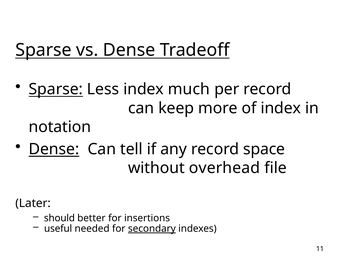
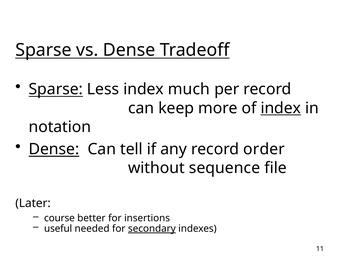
index at (281, 108) underline: none -> present
space: space -> order
overhead: overhead -> sequence
should: should -> course
